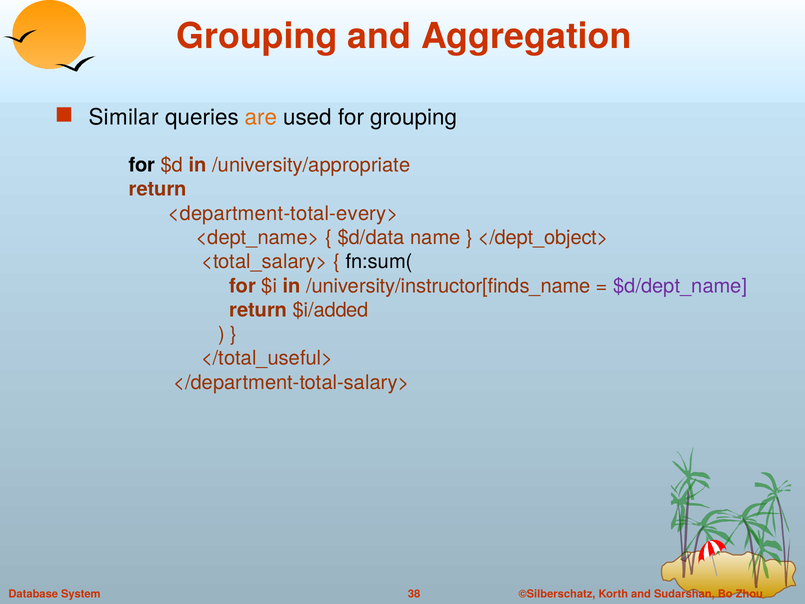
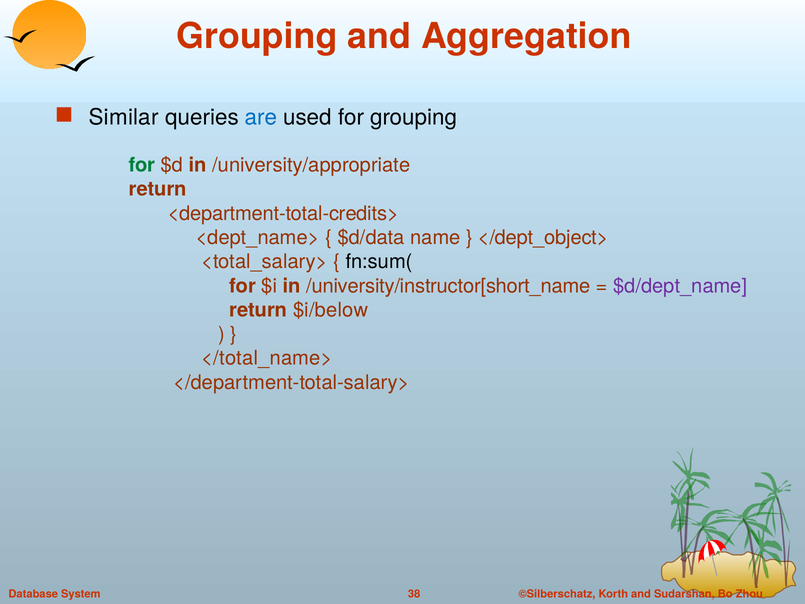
are colour: orange -> blue
for at (142, 165) colour: black -> green
<department-total-every>: <department-total-every> -> <department-total-credits>
/university/instructor[finds_name: /university/instructor[finds_name -> /university/instructor[short_name
$i/added: $i/added -> $i/below
</total_useful>: </total_useful> -> </total_name>
